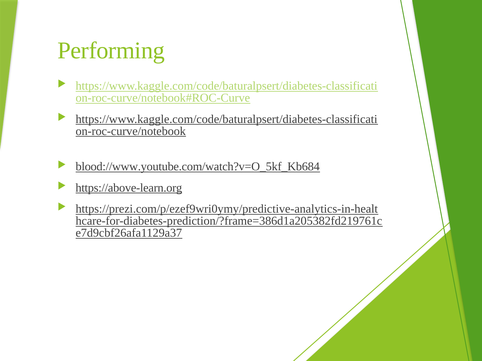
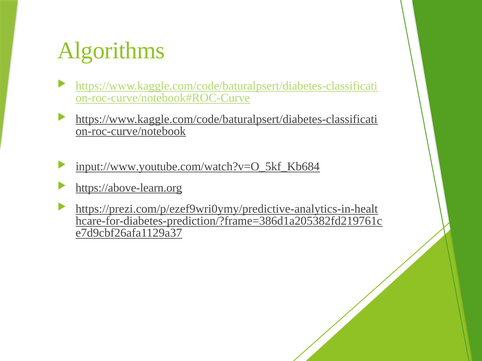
Performing: Performing -> Algorithms
blood://www.youtube.com/watch?v=O_5kf_Kb684: blood://www.youtube.com/watch?v=O_5kf_Kb684 -> input://www.youtube.com/watch?v=O_5kf_Kb684
